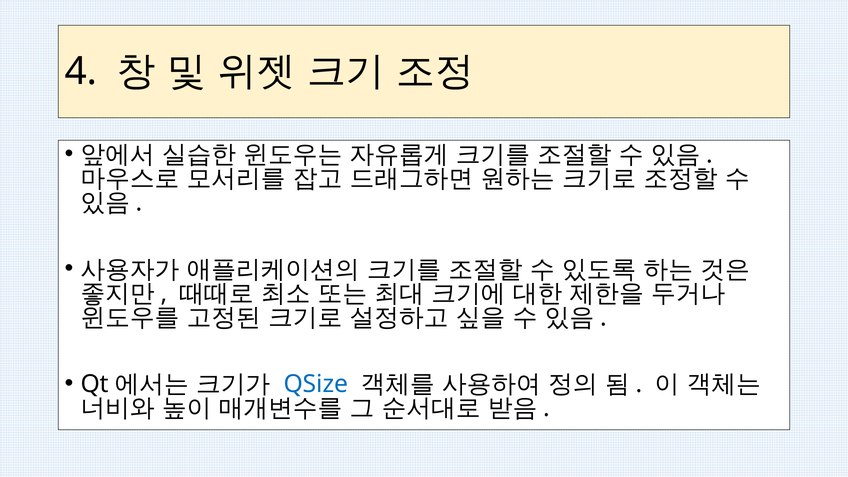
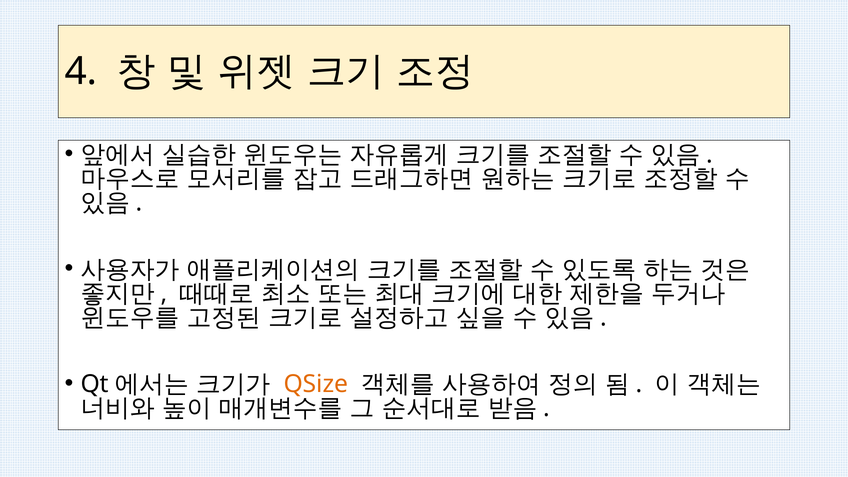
QSize colour: blue -> orange
